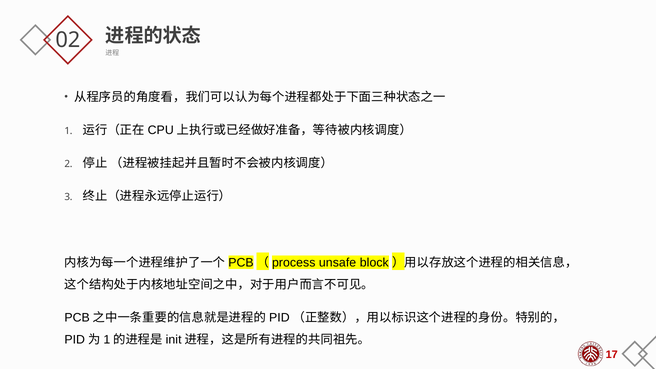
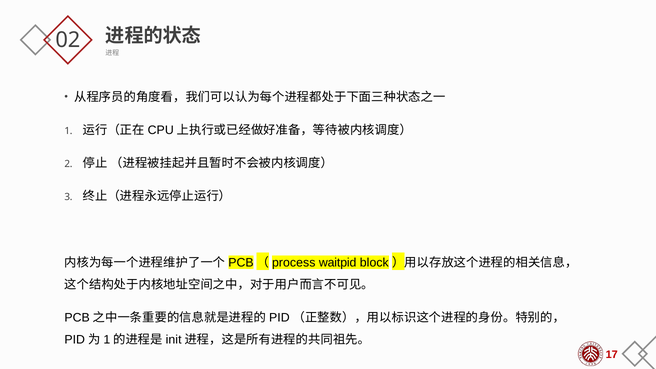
unsafe: unsafe -> waitpid
